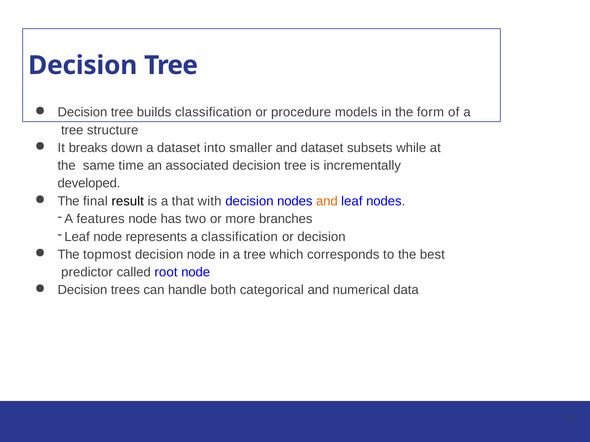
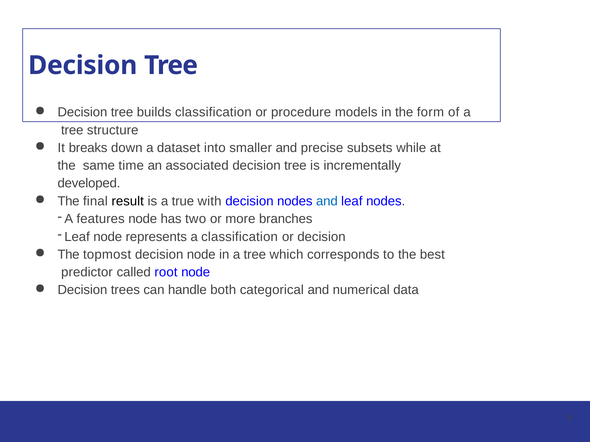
and dataset: dataset -> precise
that: that -> true
and at (327, 201) colour: orange -> blue
